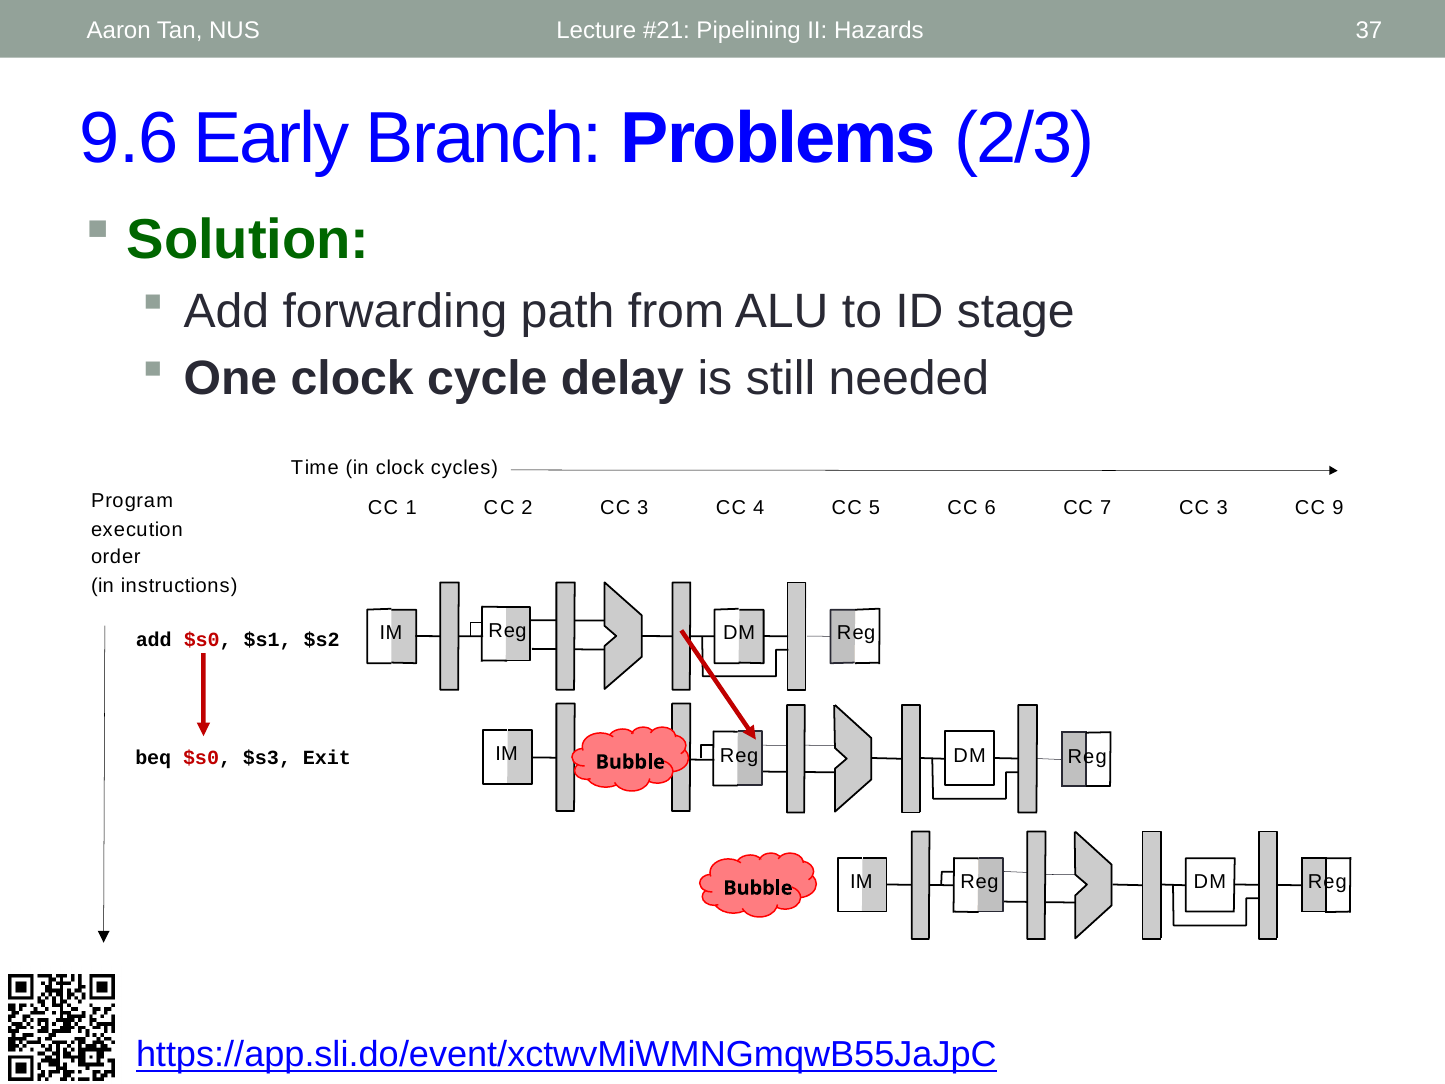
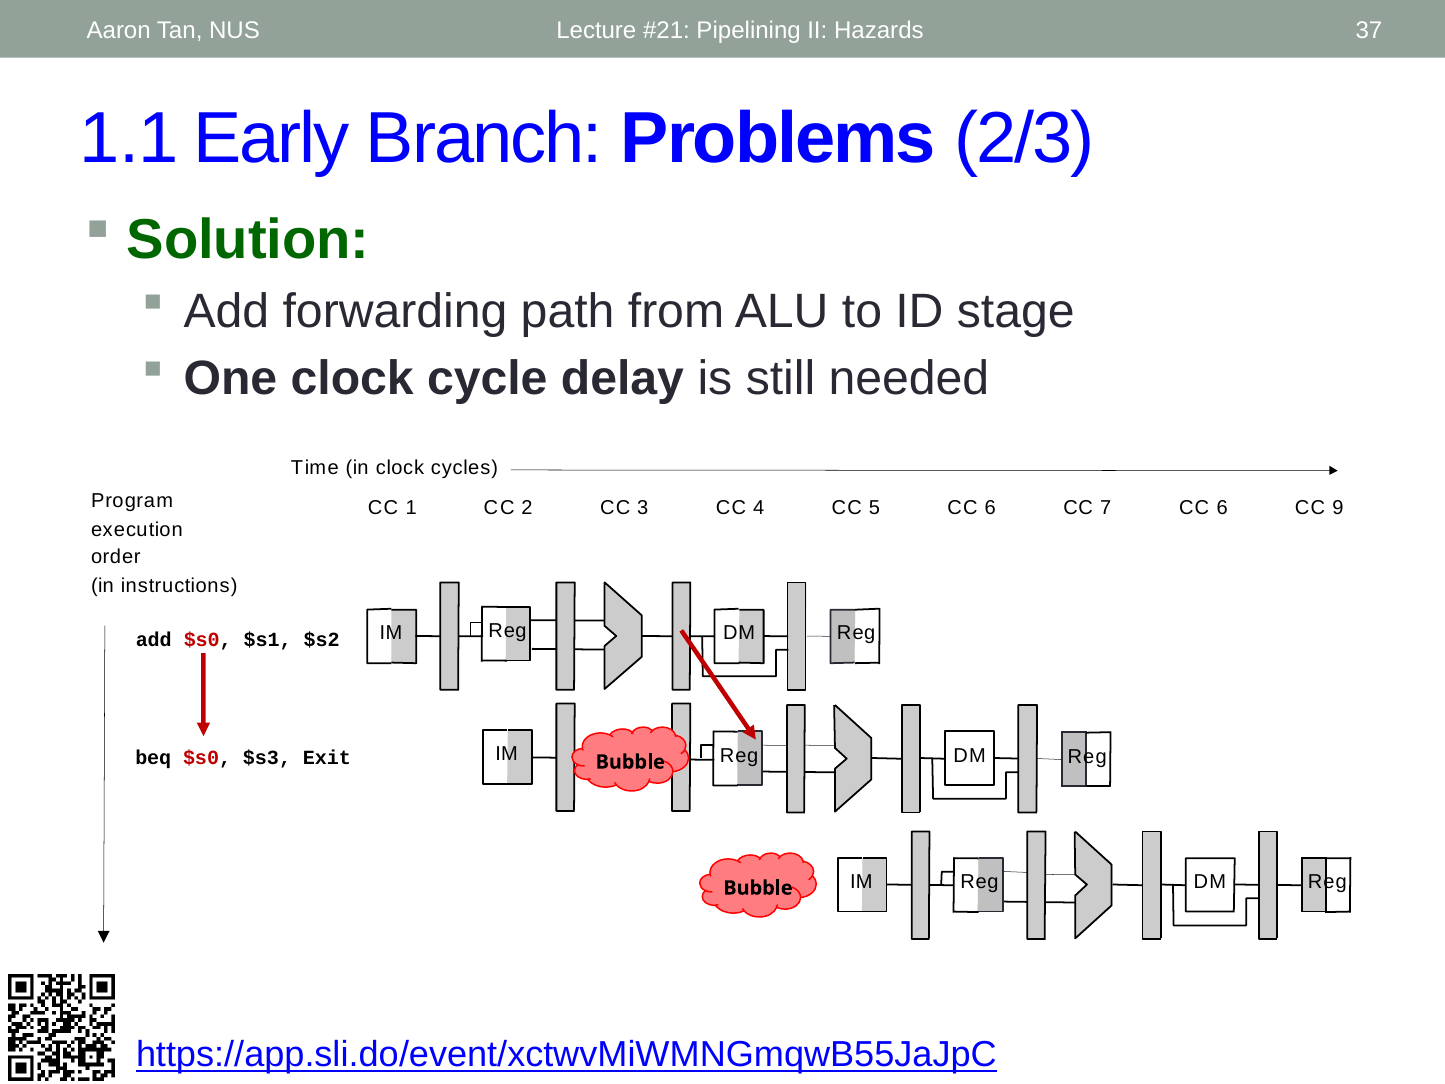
9.6: 9.6 -> 1.1
3 at (1222, 508): 3 -> 6
